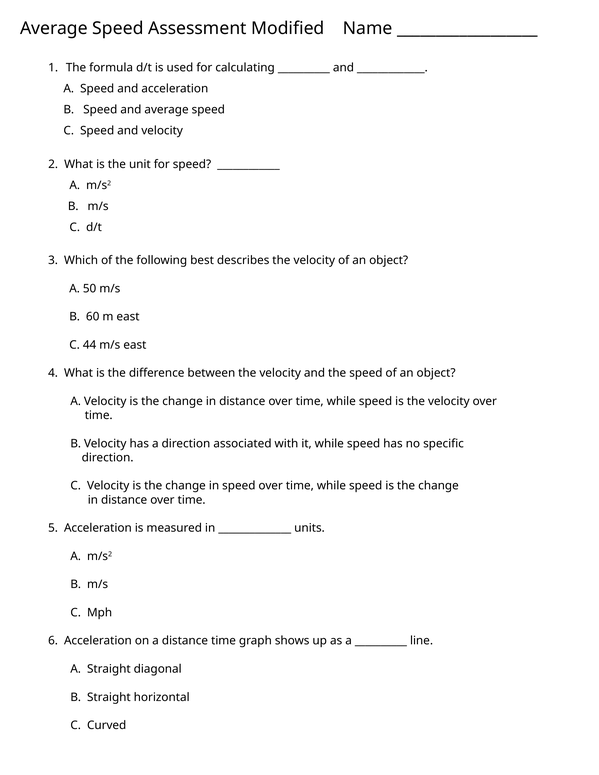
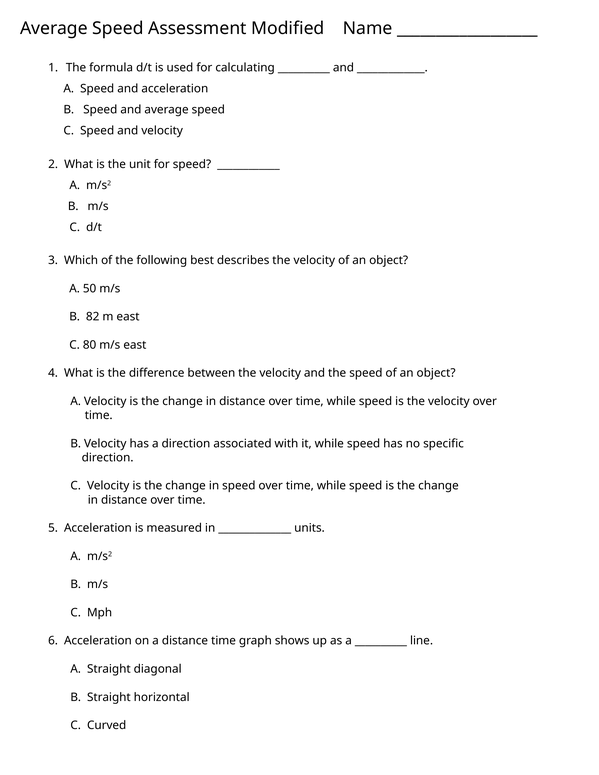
60: 60 -> 82
44: 44 -> 80
